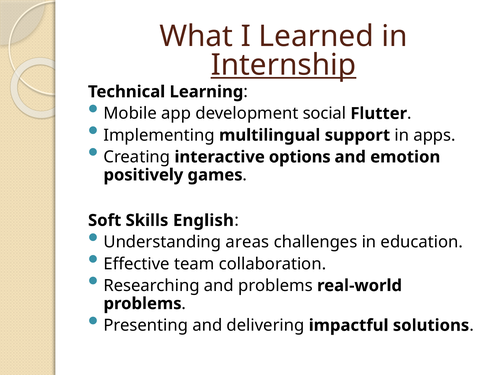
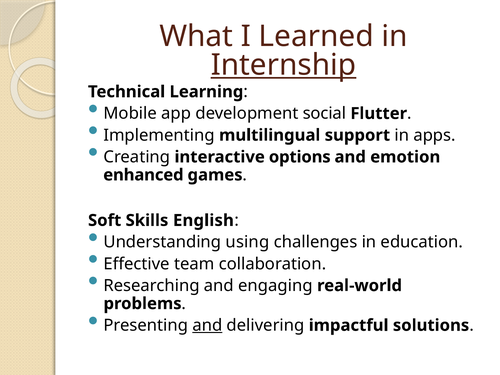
positively: positively -> enhanced
areas: areas -> using
and problems: problems -> engaging
and at (207, 325) underline: none -> present
